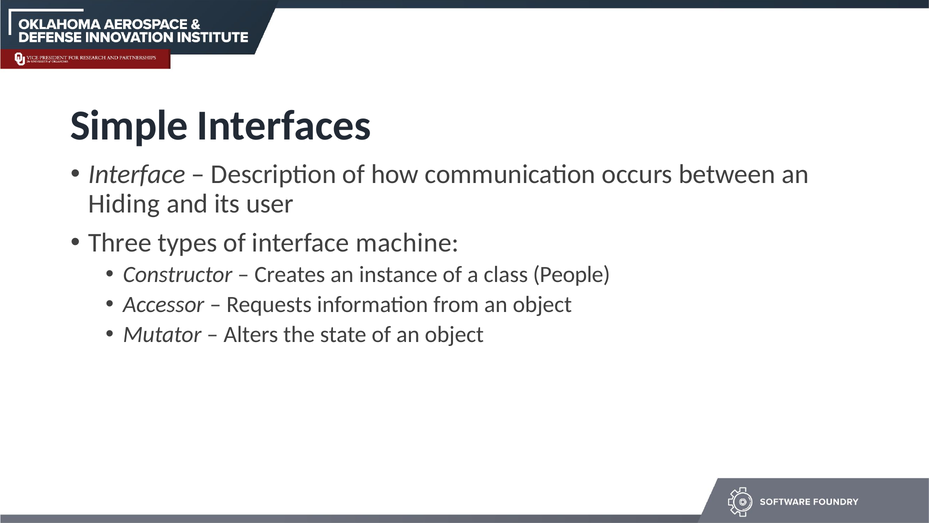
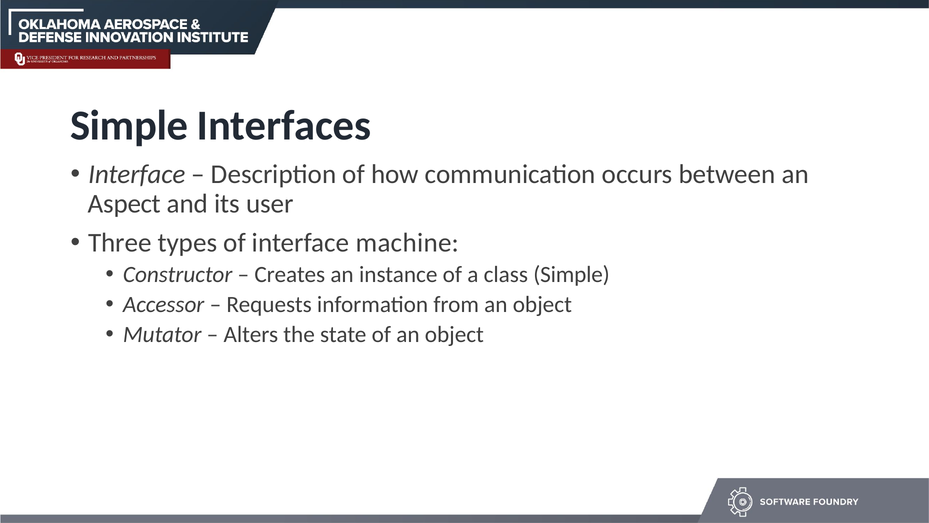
Hiding: Hiding -> Aspect
class People: People -> Simple
